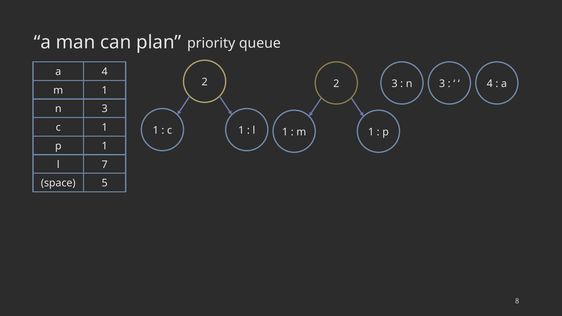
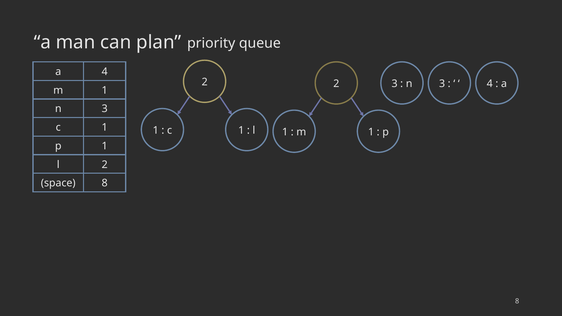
l 7: 7 -> 2
space 5: 5 -> 8
